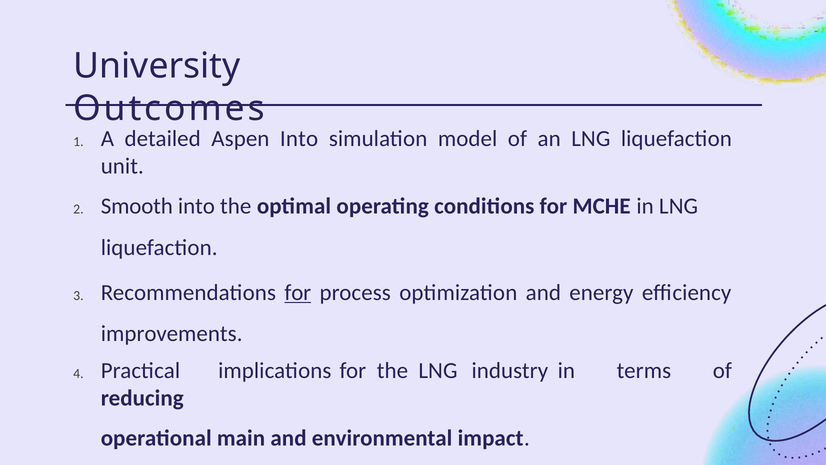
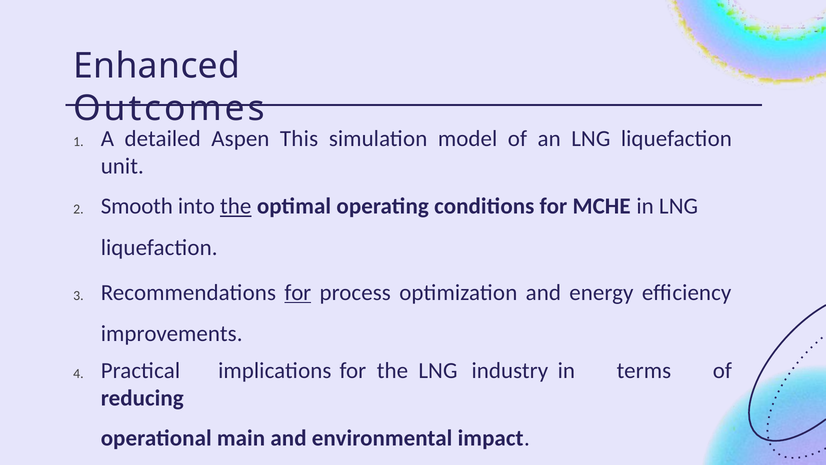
University: University -> Enhanced
Aspen Into: Into -> This
the at (236, 206) underline: none -> present
